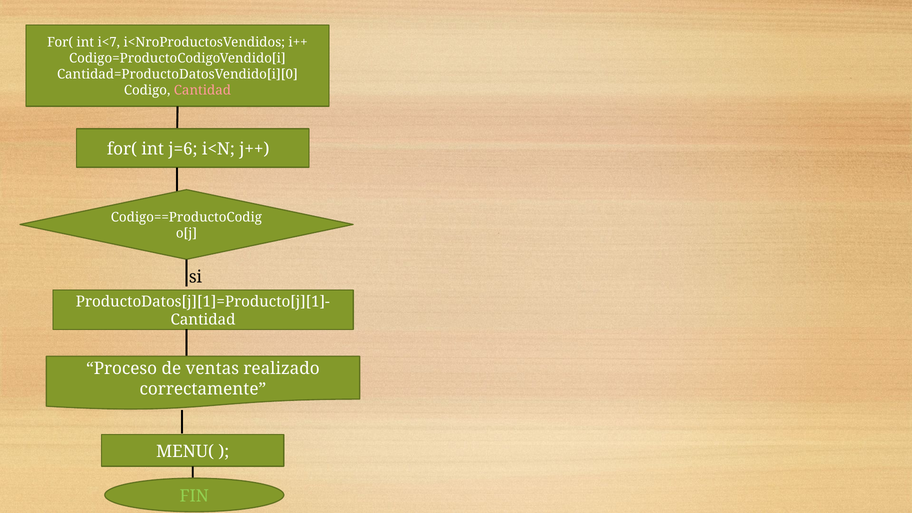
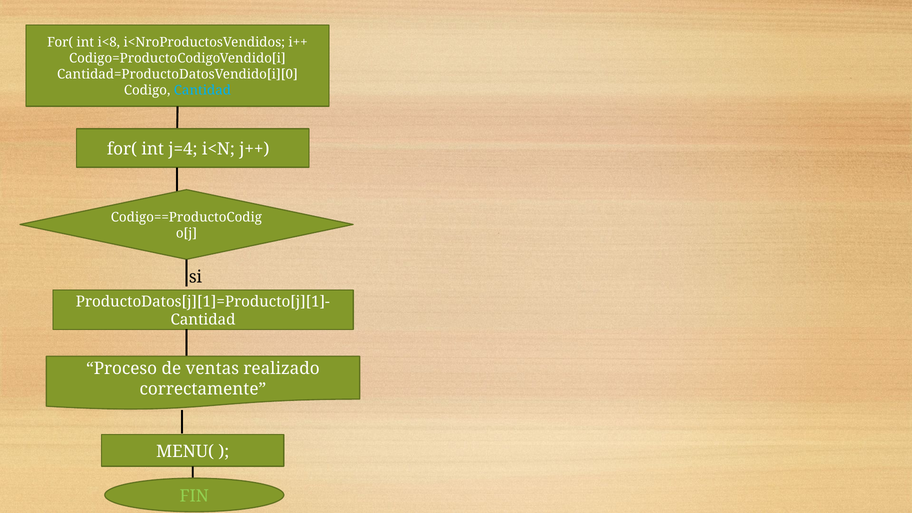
i<7: i<7 -> i<8
Cantidad at (202, 90) colour: pink -> light blue
j=6: j=6 -> j=4
